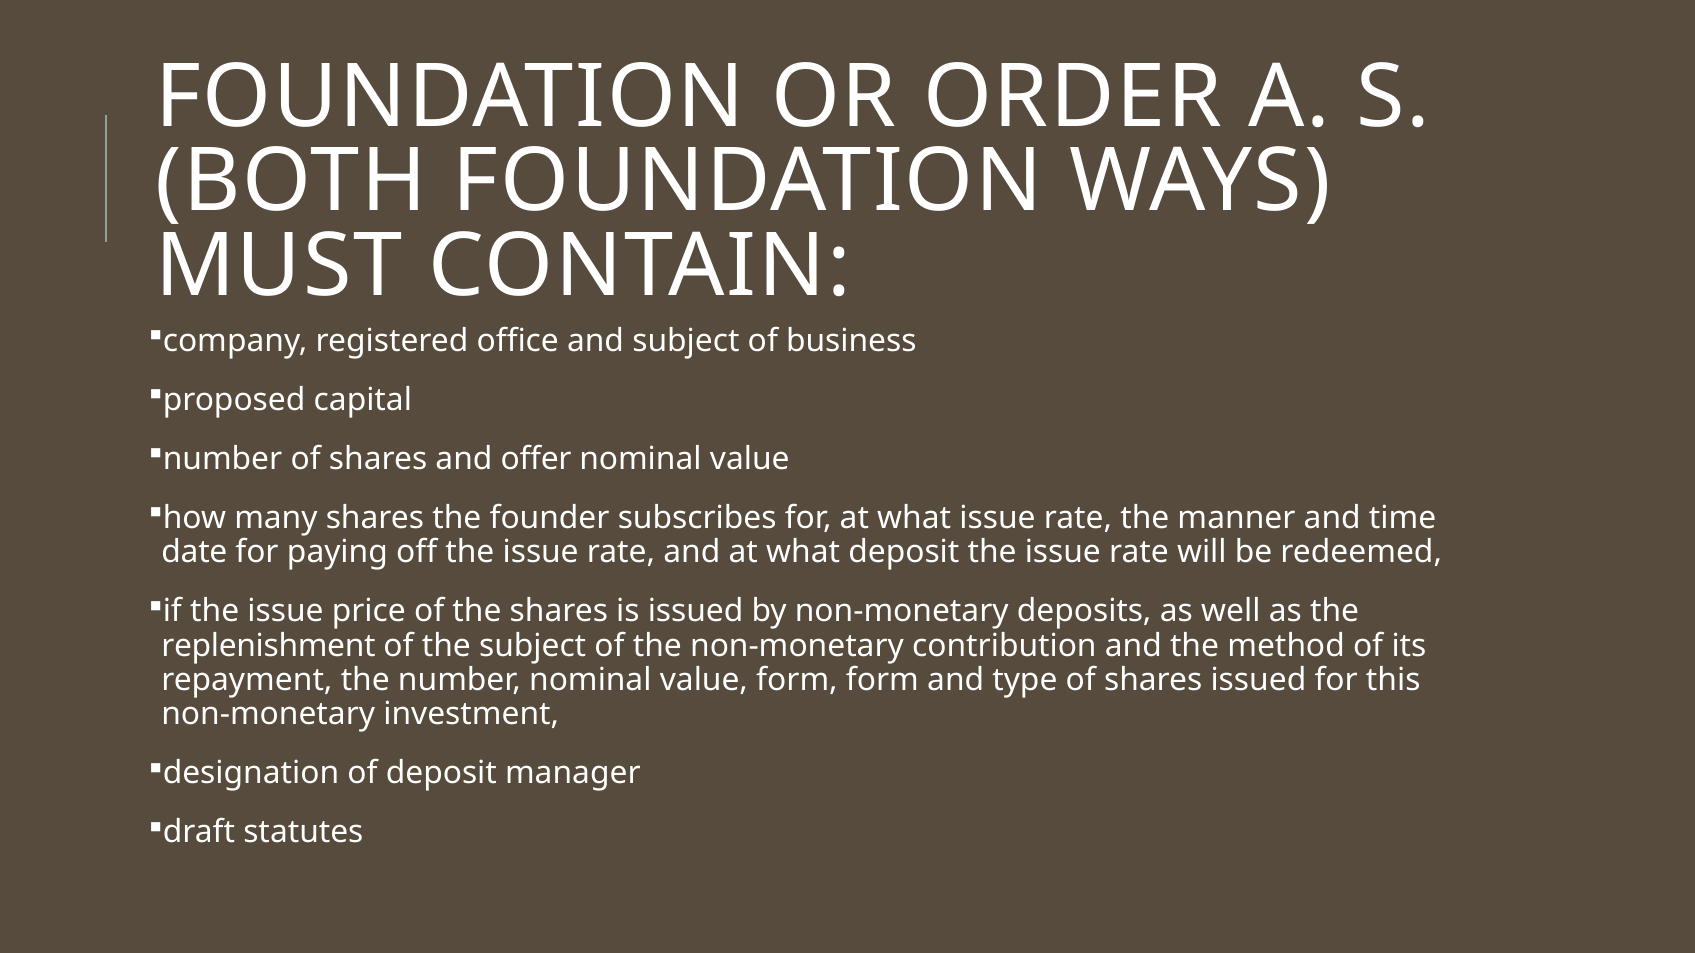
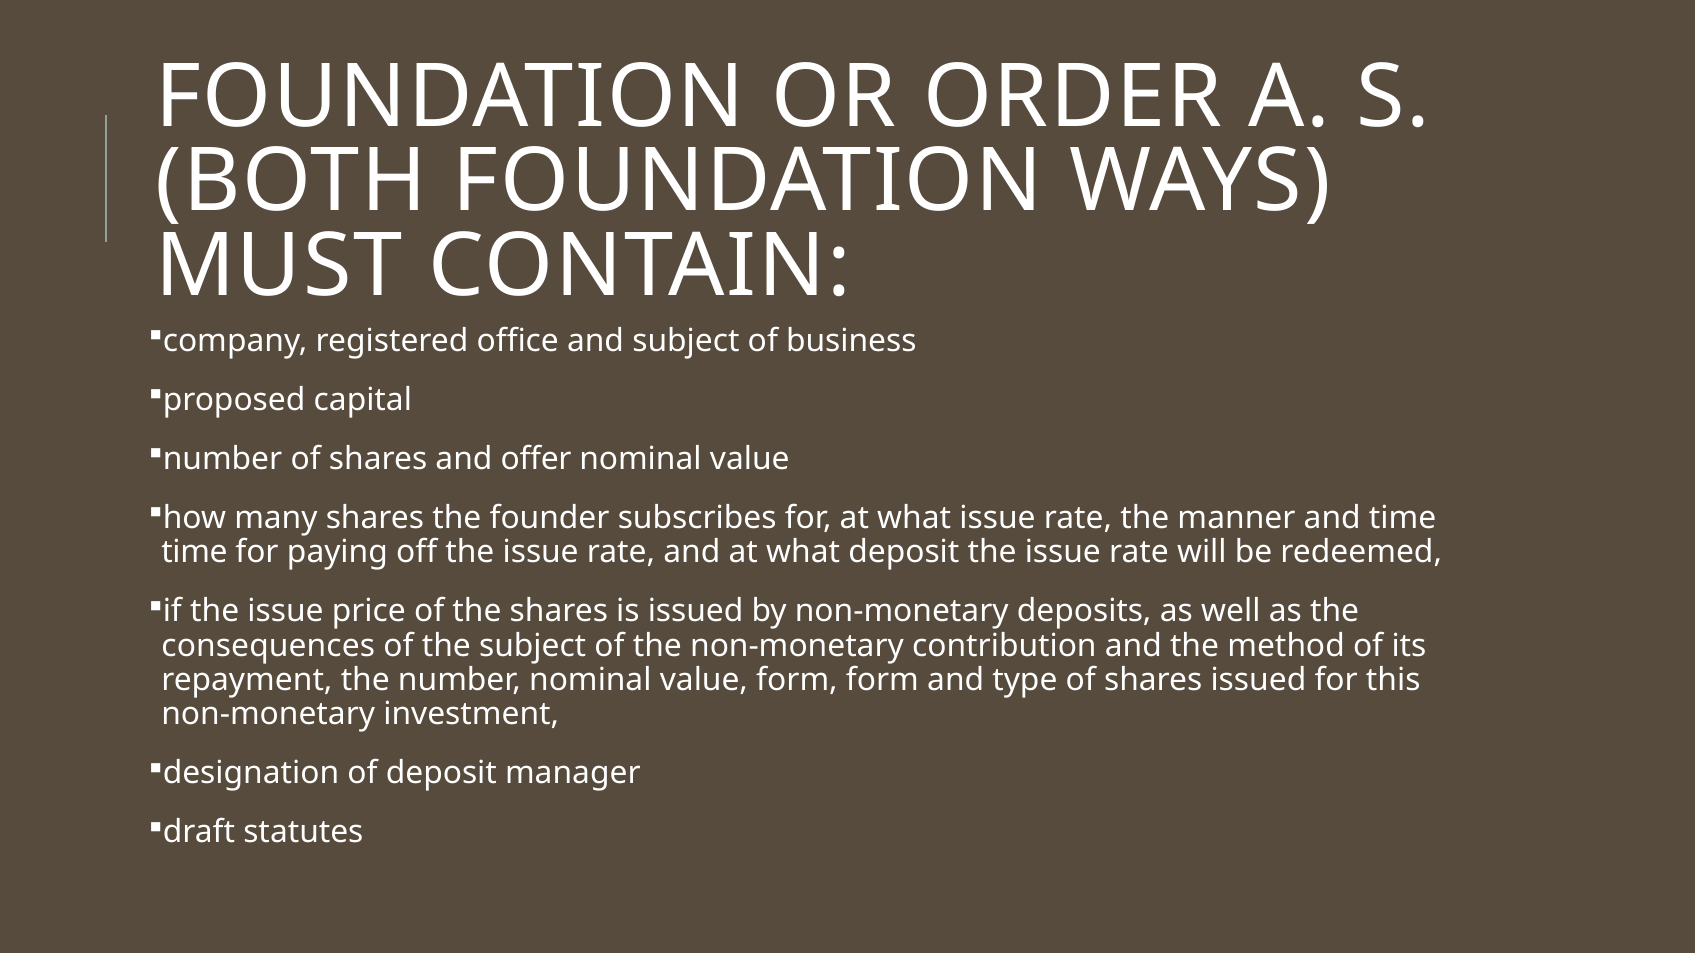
date at (194, 553): date -> time
replenishment: replenishment -> consequences
